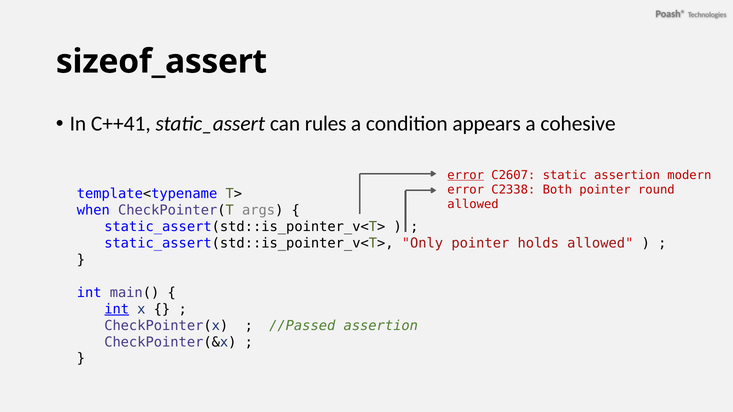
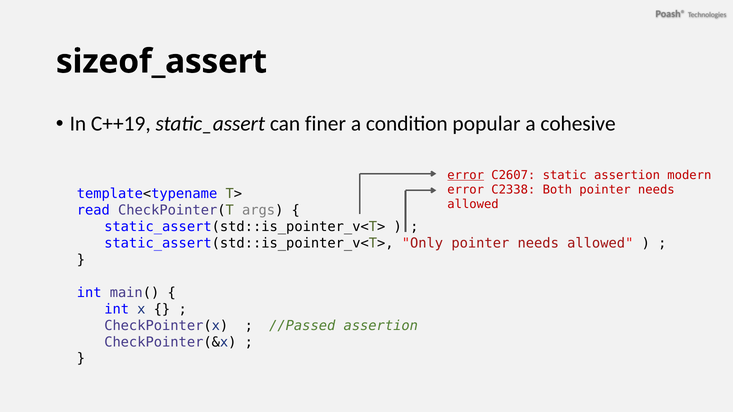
C++41: C++41 -> C++19
rules: rules -> finer
appears: appears -> popular
round at (656, 190): round -> needs
when: when -> read
Only pointer holds: holds -> needs
int at (117, 309) underline: present -> none
